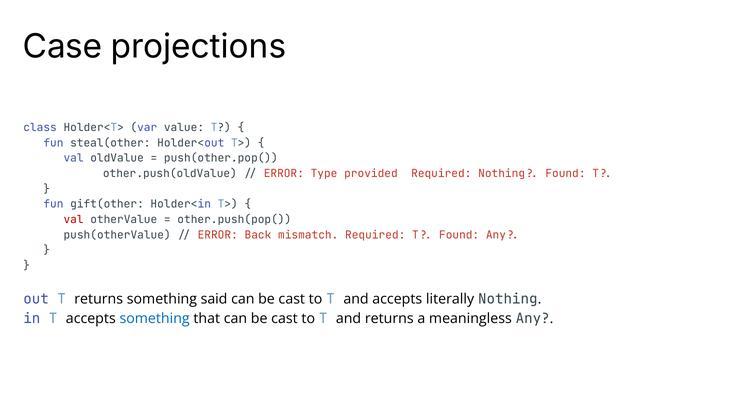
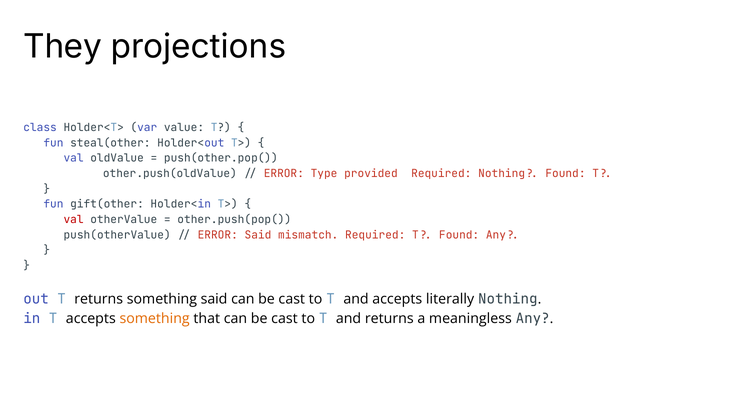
Case: Case -> They
ERROR Back: Back -> Said
something at (155, 319) colour: blue -> orange
